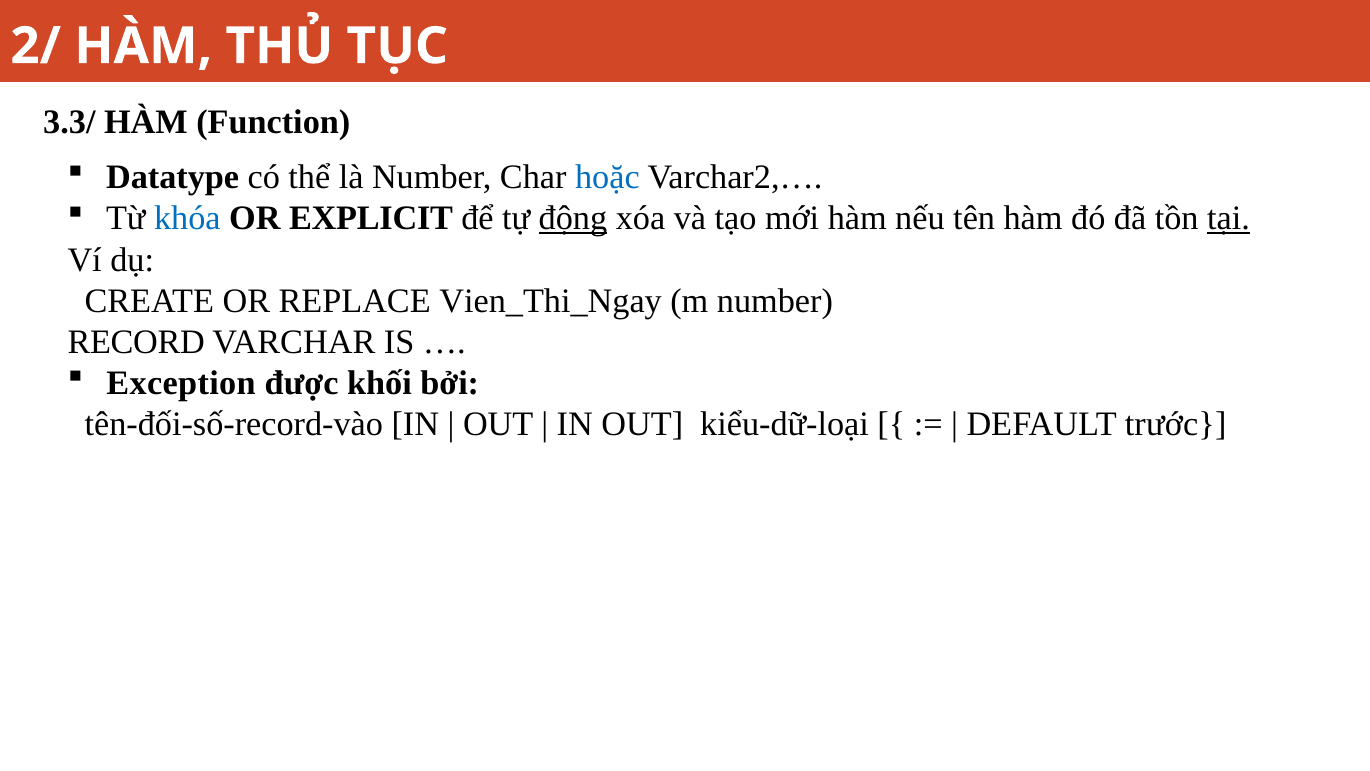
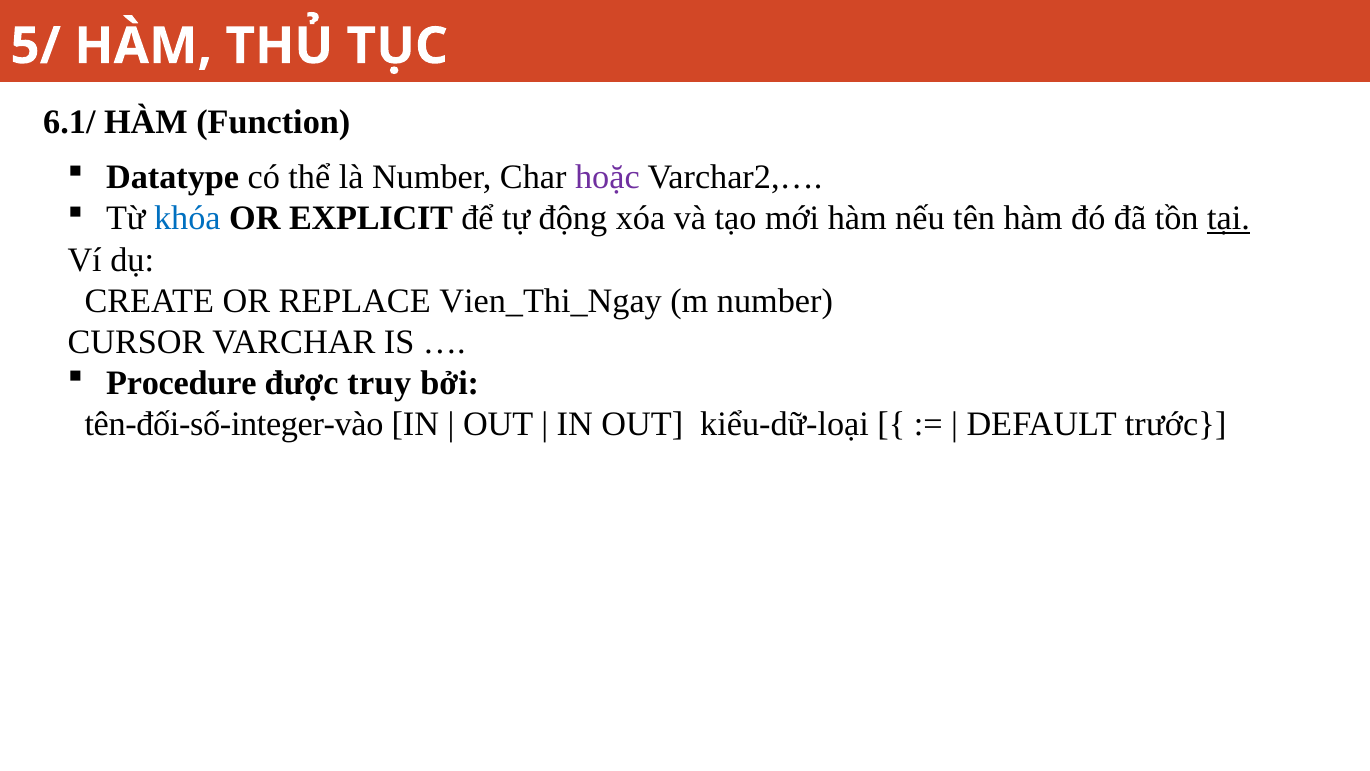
2/: 2/ -> 5/
3.3/: 3.3/ -> 6.1/
hoặc colour: blue -> purple
động underline: present -> none
RECORD: RECORD -> CURSOR
Exception: Exception -> Procedure
khối: khối -> truy
tên-đối-số-record-vào: tên-đối-số-record-vào -> tên-đối-số-integer-vào
